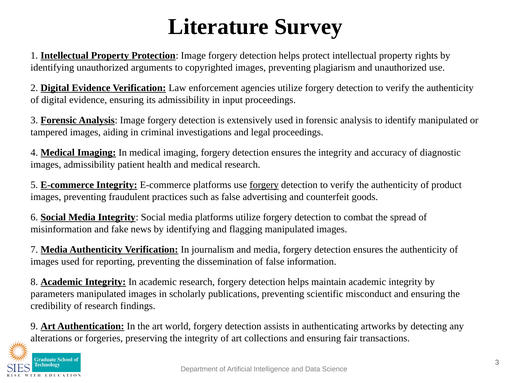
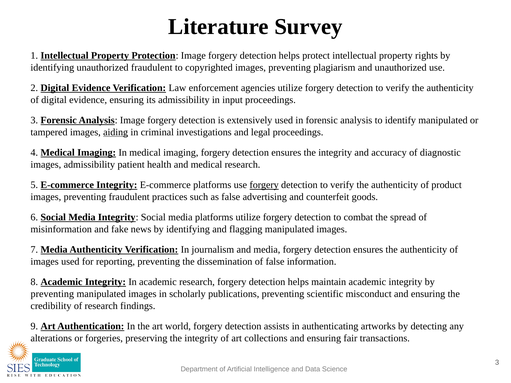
unauthorized arguments: arguments -> fraudulent
aiding underline: none -> present
parameters at (52, 294): parameters -> preventing
